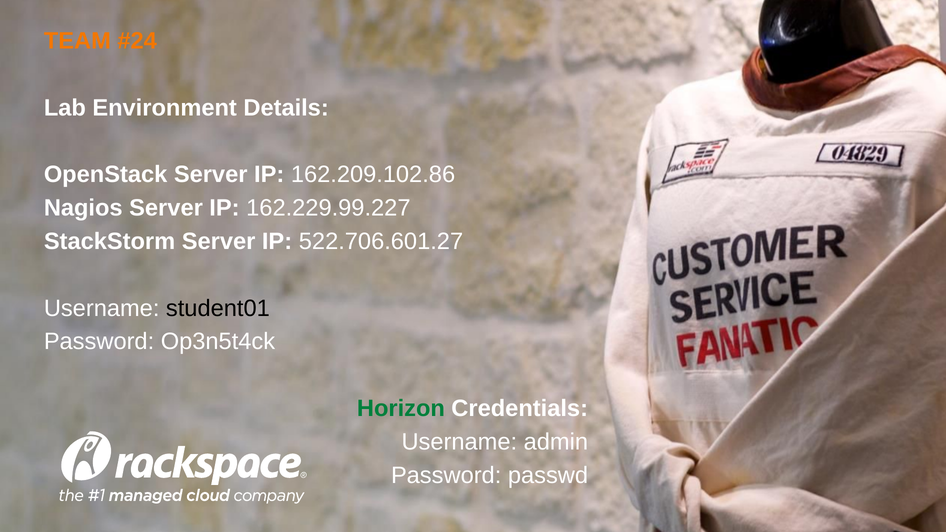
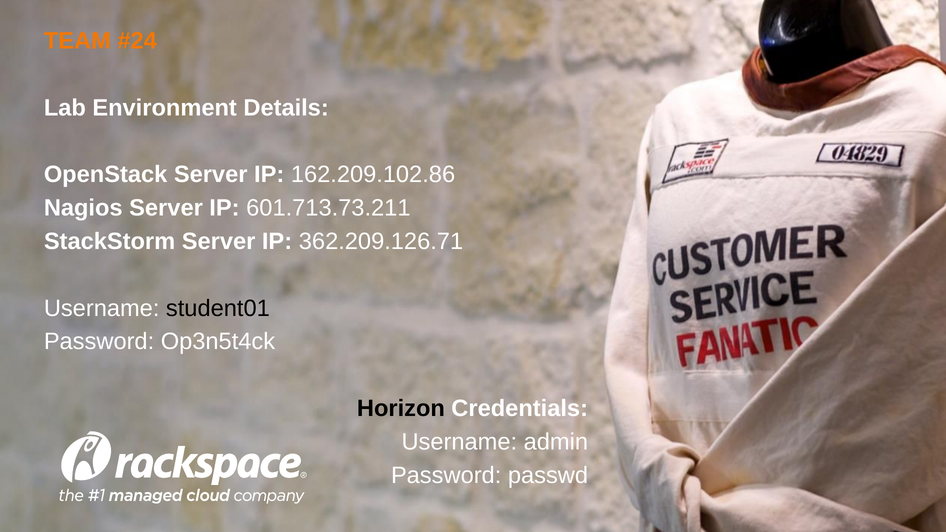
162.229.99.227: 162.229.99.227 -> 601.713.73.211
522.706.601.27: 522.706.601.27 -> 362.209.126.71
Horizon colour: green -> black
